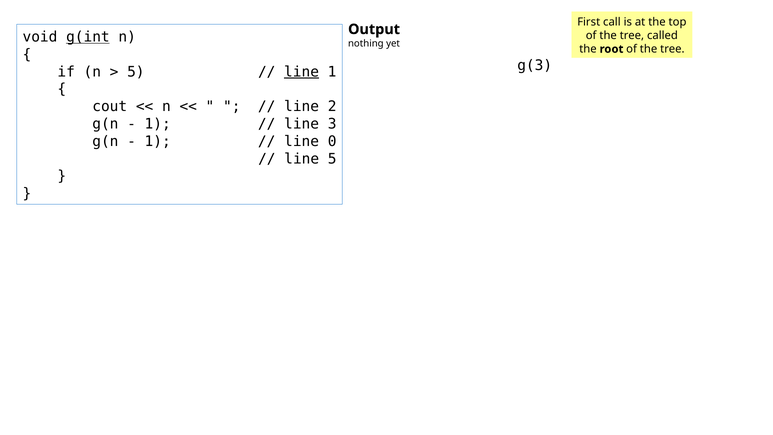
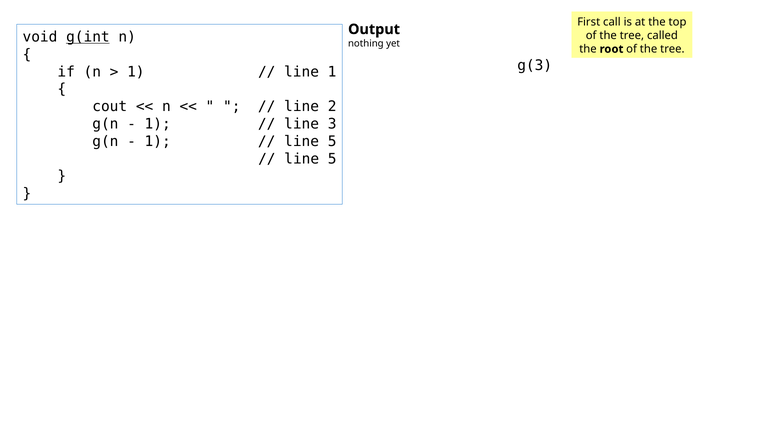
5 at (136, 72): 5 -> 1
line at (302, 72) underline: present -> none
0 at (332, 141): 0 -> 5
